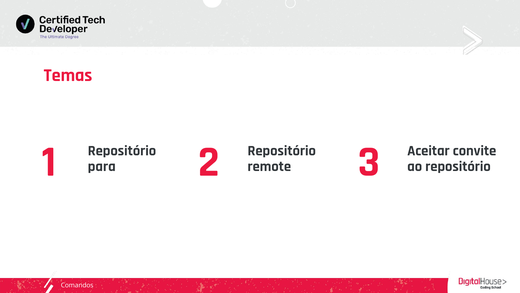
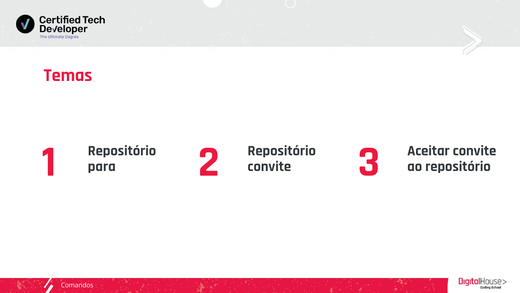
remote at (269, 166): remote -> convite
